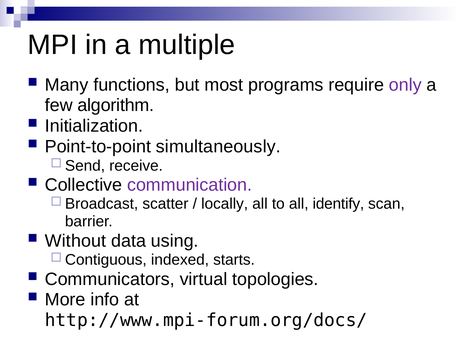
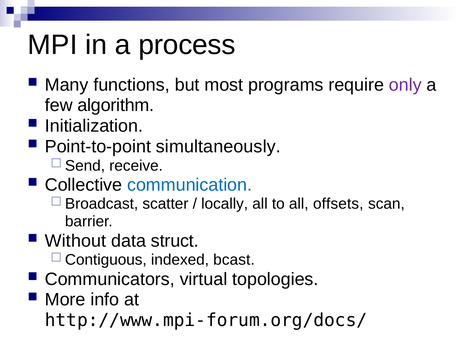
multiple: multiple -> process
communication colour: purple -> blue
identify: identify -> offsets
using: using -> struct
starts: starts -> bcast
